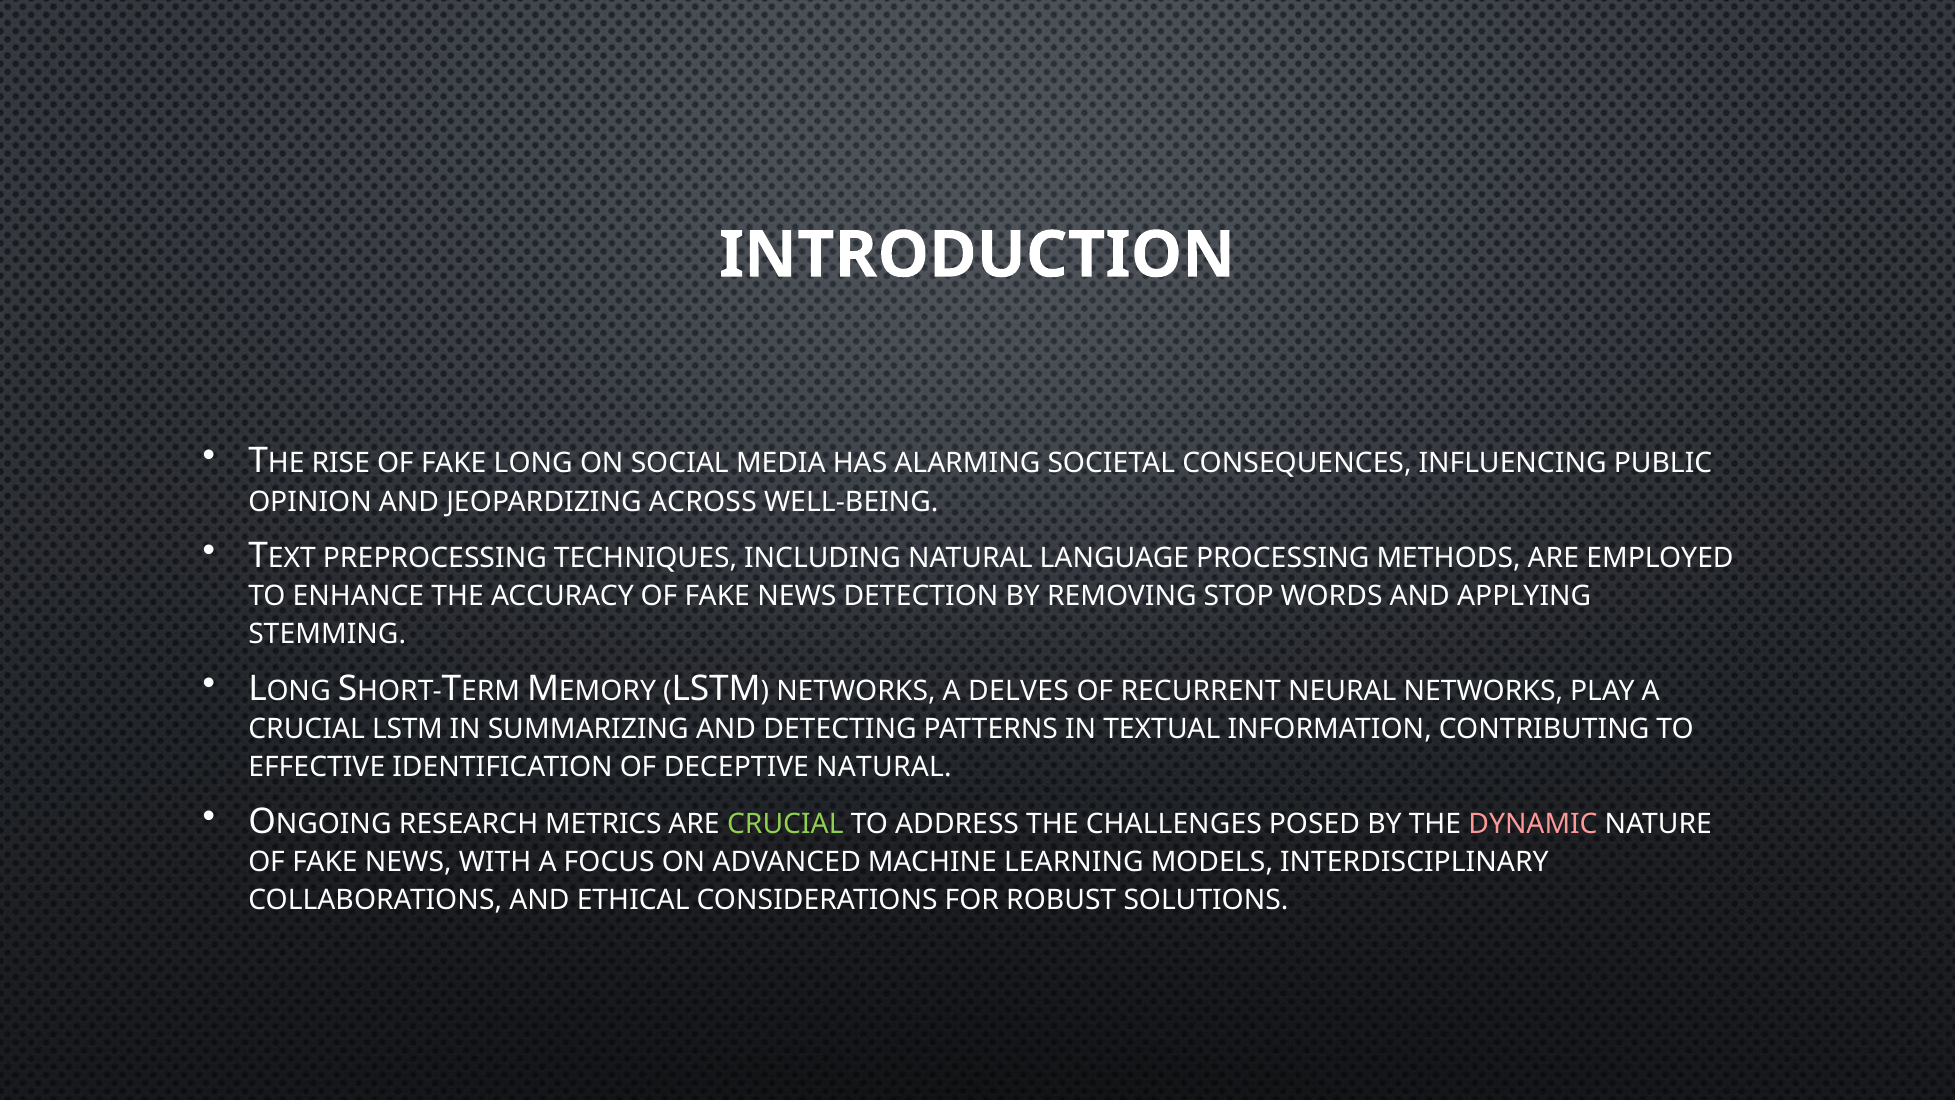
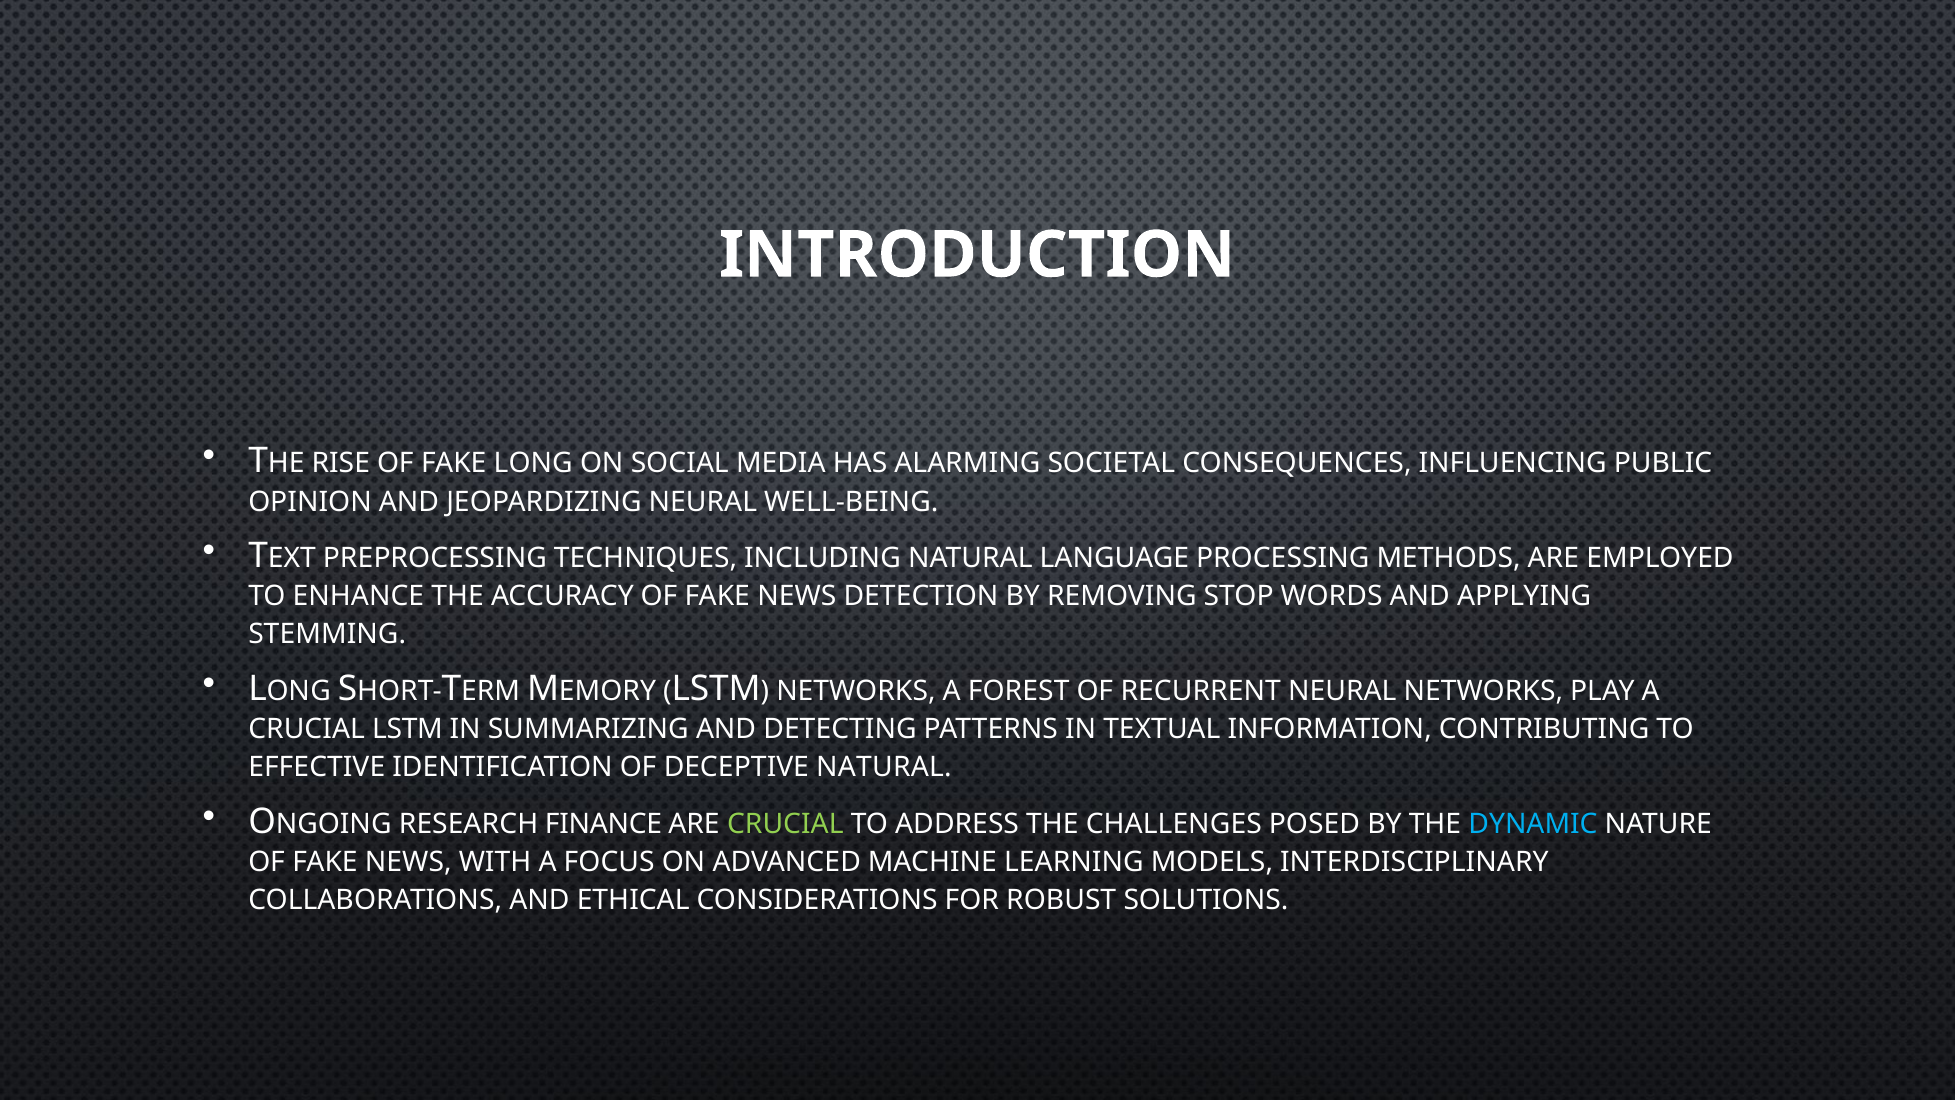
JEOPARDIZING ACROSS: ACROSS -> NEURAL
DELVES: DELVES -> FOREST
METRICS: METRICS -> FINANCE
DYNAMIC colour: pink -> light blue
